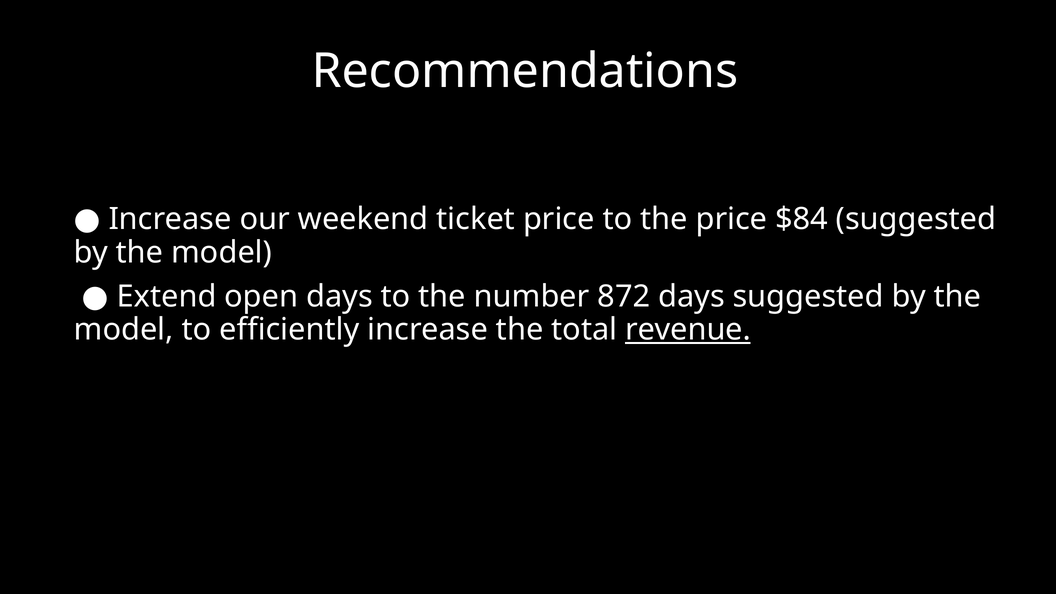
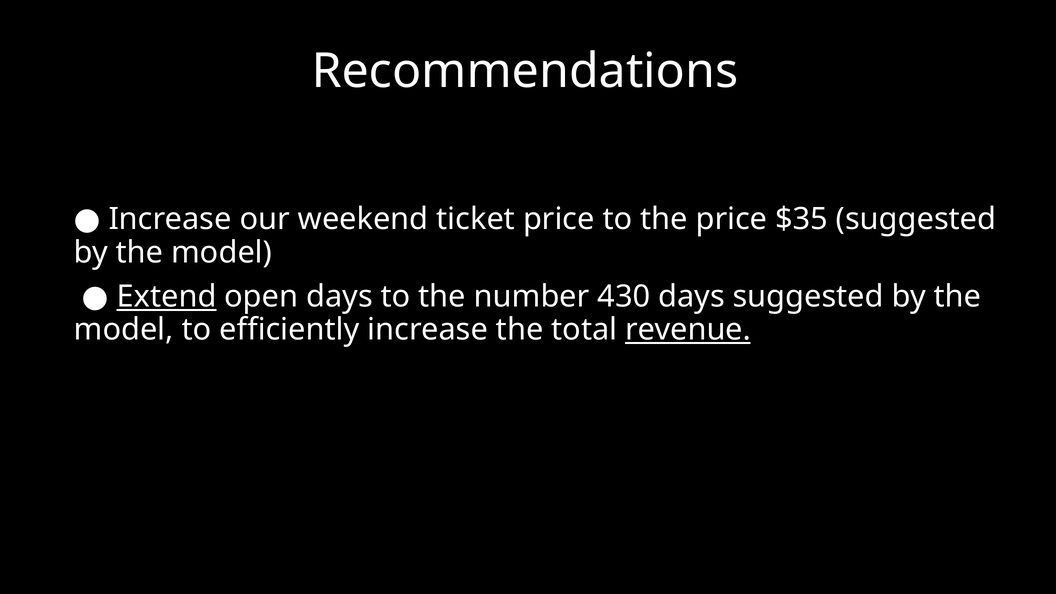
$84: $84 -> $35
Extend underline: none -> present
872: 872 -> 430
